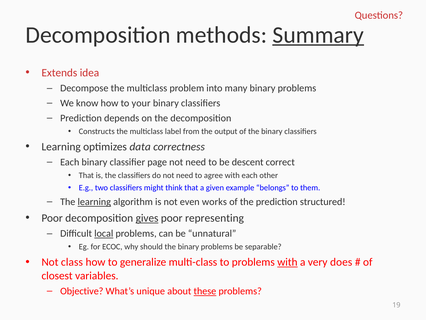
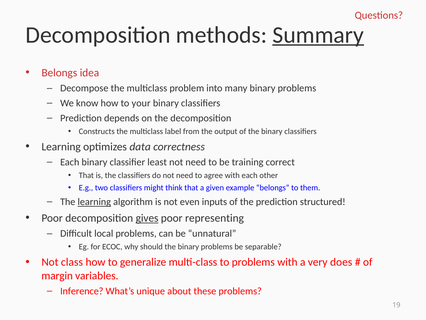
Extends at (59, 73): Extends -> Belongs
page: page -> least
descent: descent -> training
works: works -> inputs
local underline: present -> none
with at (287, 262) underline: present -> none
closest: closest -> margin
Objective: Objective -> Inference
these underline: present -> none
